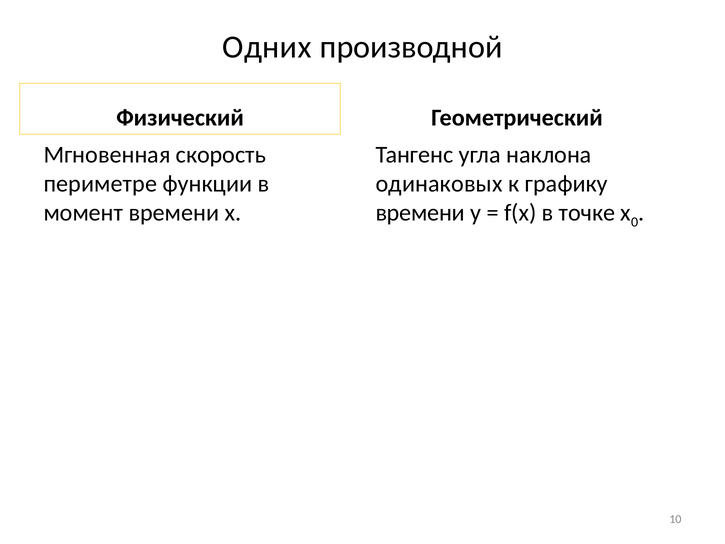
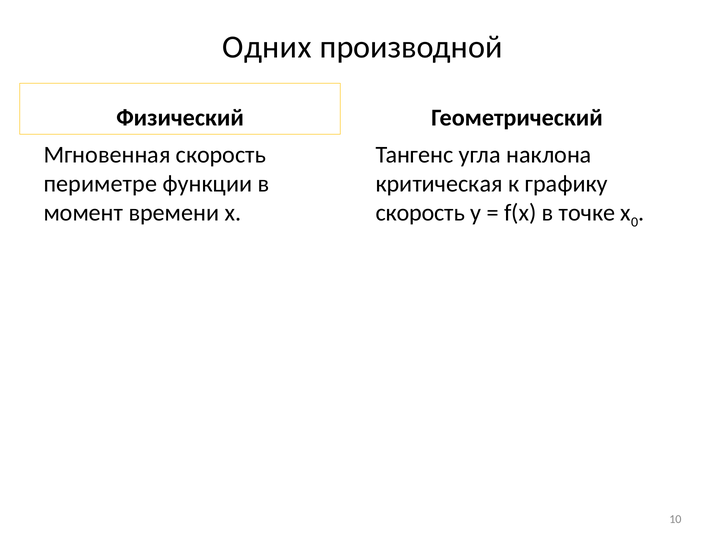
одинаковых: одинаковых -> критическая
времени at (420, 213): времени -> скорость
